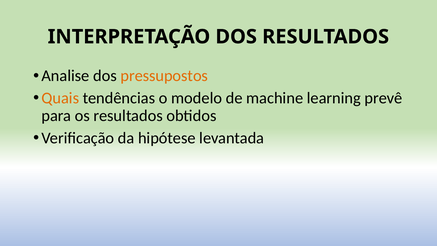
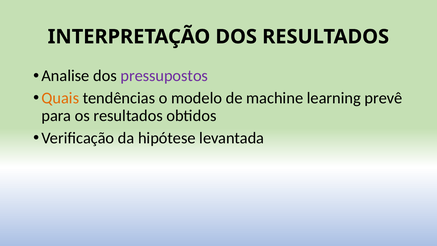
pressupostos colour: orange -> purple
